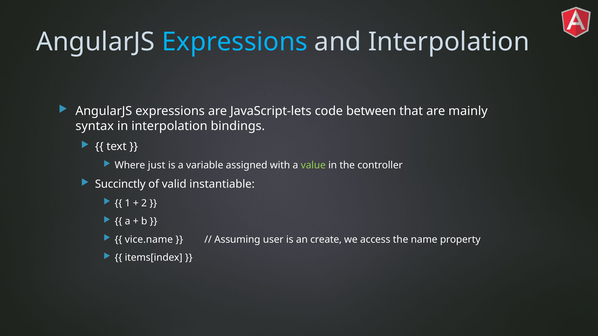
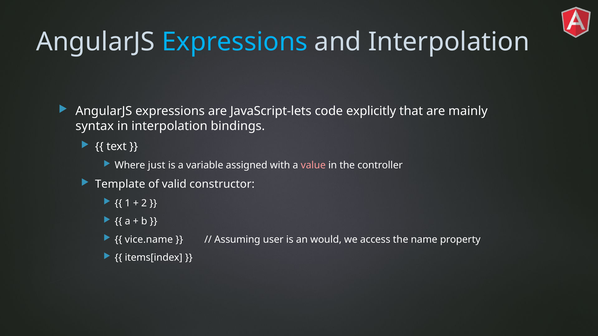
between: between -> explicitly
value colour: light green -> pink
Succinctly: Succinctly -> Template
instantiable: instantiable -> constructor
create: create -> would
